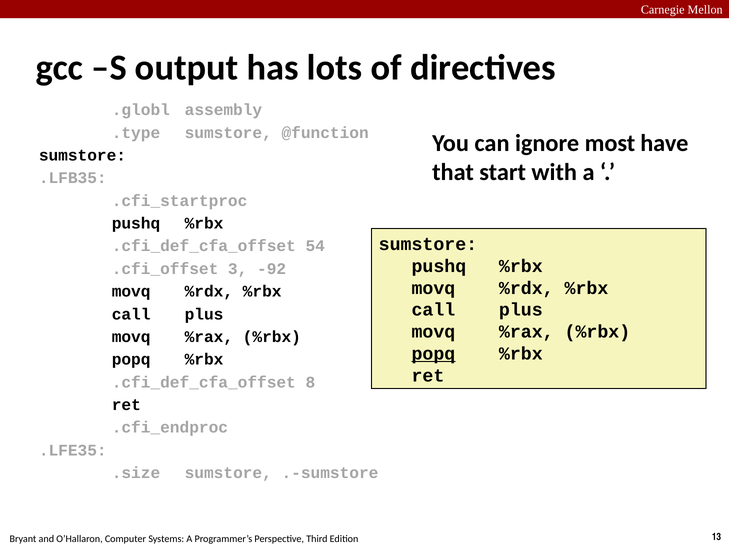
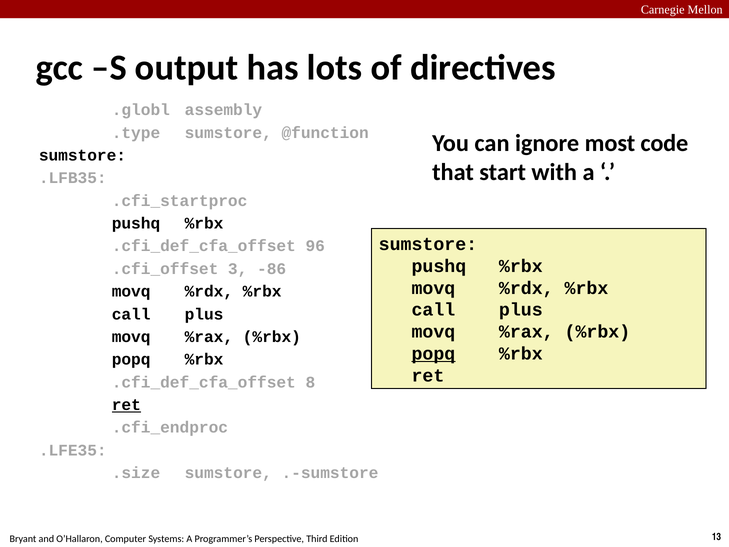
have: have -> code
54: 54 -> 96
-92: -92 -> -86
ret at (126, 405) underline: none -> present
